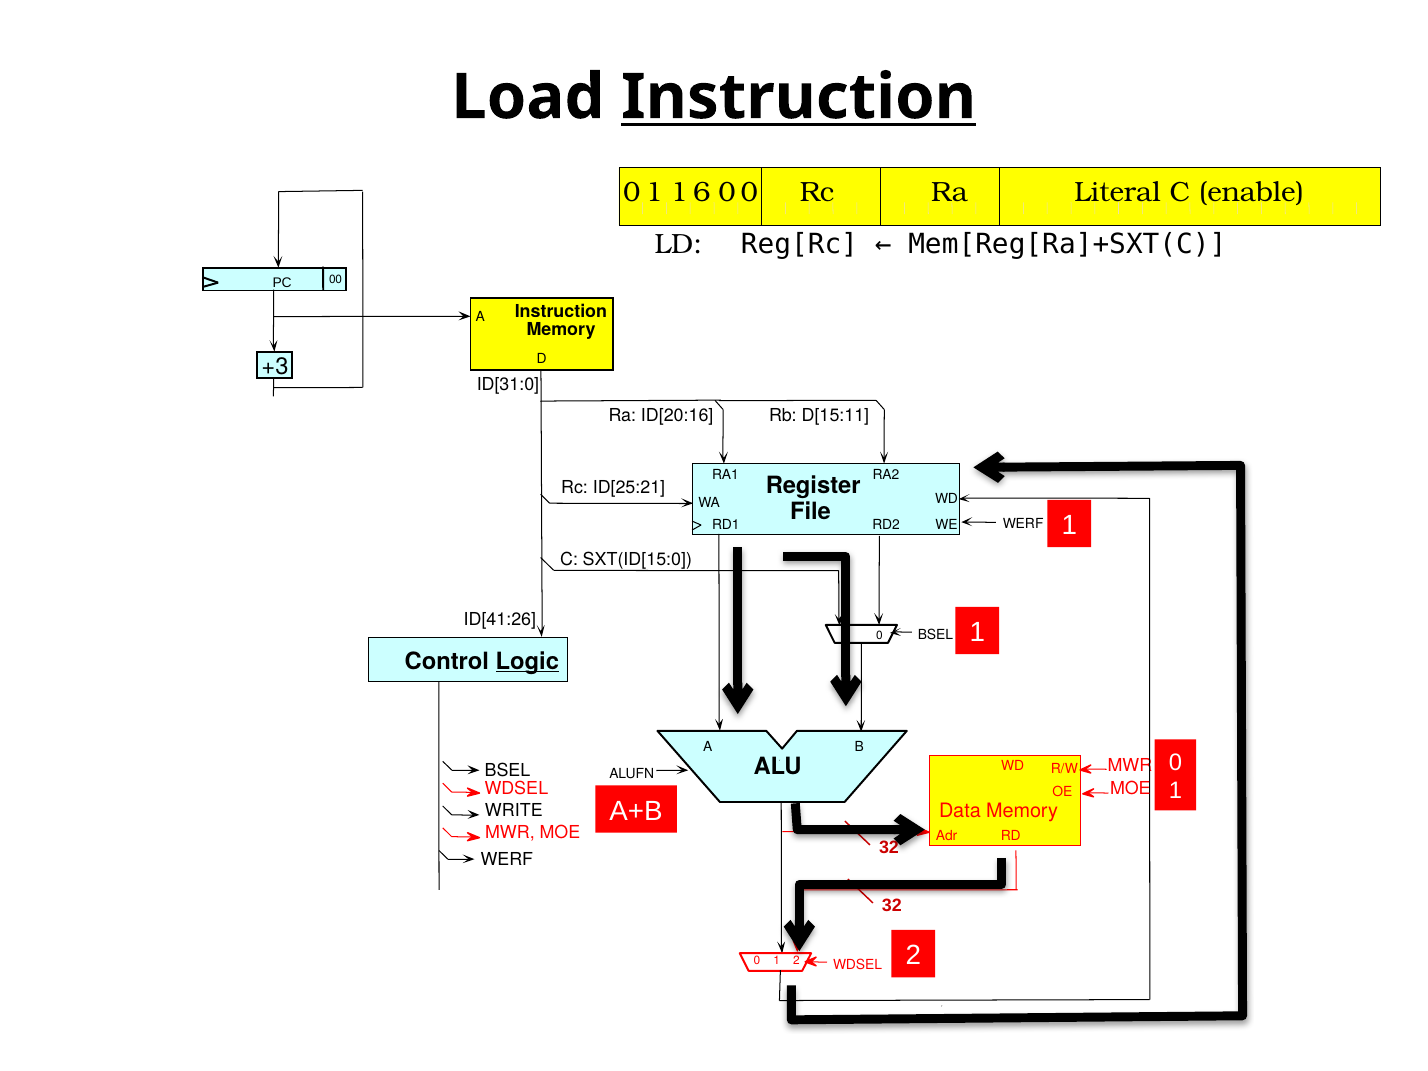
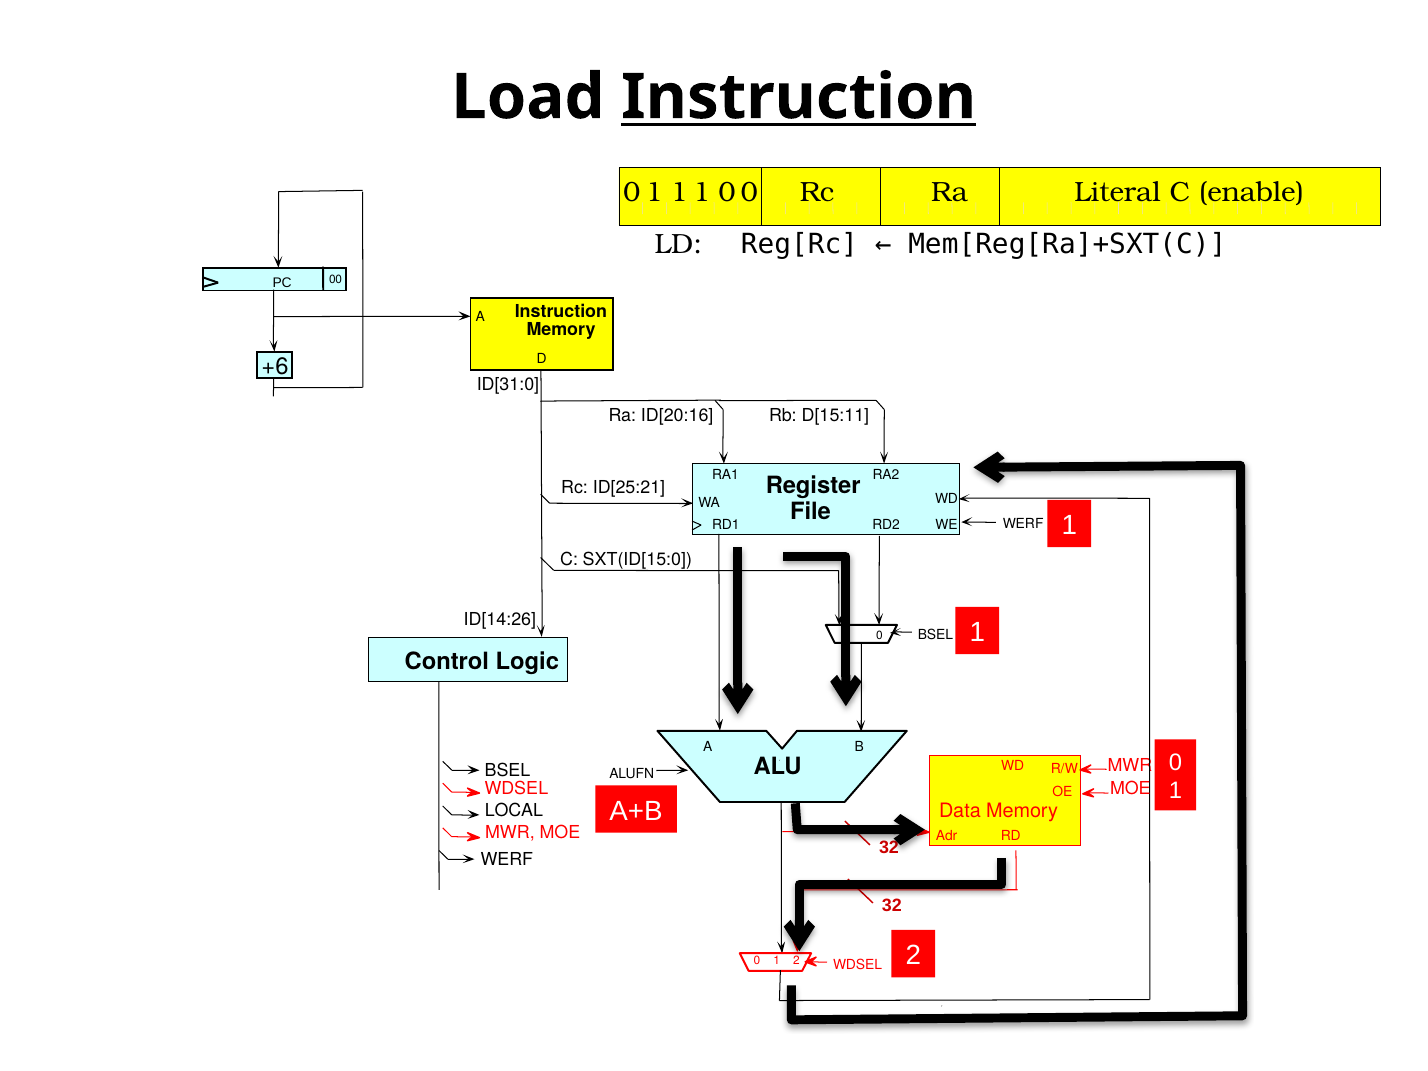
6 at (702, 192): 6 -> 1
+3: +3 -> +6
ID[41:26: ID[41:26 -> ID[14:26
Logic underline: present -> none
WRITE: WRITE -> LOCAL
